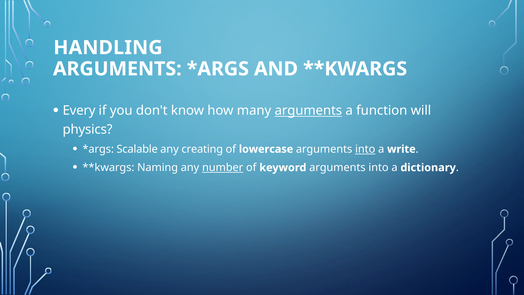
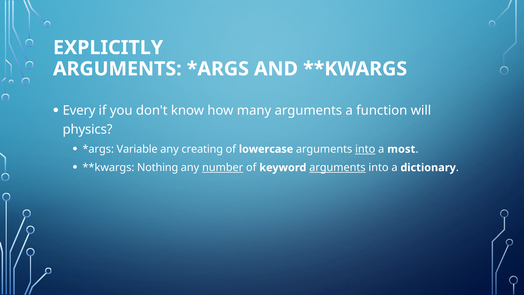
HANDLING: HANDLING -> EXPLICITLY
arguments at (308, 111) underline: present -> none
Scalable: Scalable -> Variable
write: write -> most
Naming: Naming -> Nothing
arguments at (337, 167) underline: none -> present
